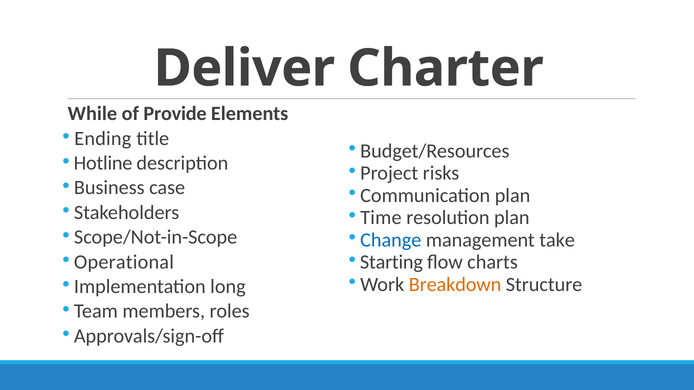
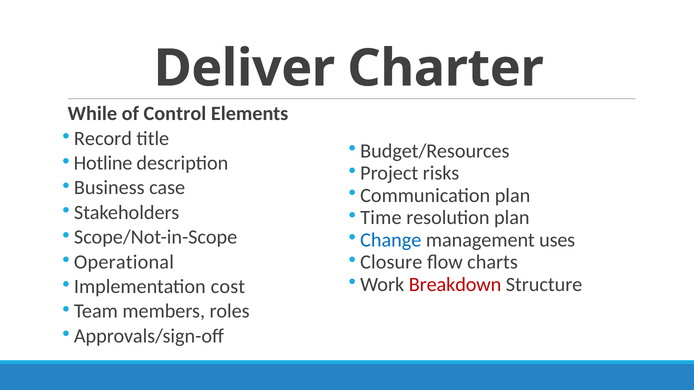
Provide: Provide -> Control
Ending: Ending -> Record
take: take -> uses
Starting: Starting -> Closure
Breakdown colour: orange -> red
long: long -> cost
